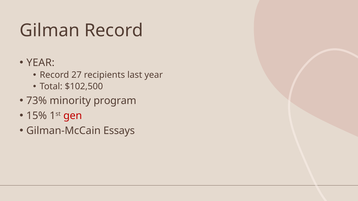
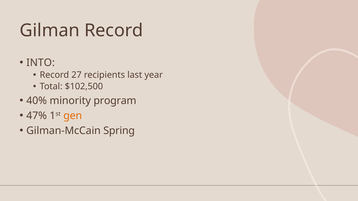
YEAR at (41, 63): YEAR -> INTO
73%: 73% -> 40%
15%: 15% -> 47%
gen colour: red -> orange
Essays: Essays -> Spring
